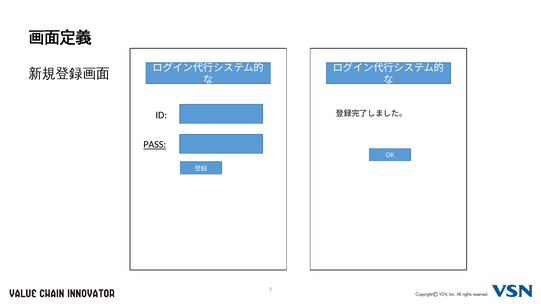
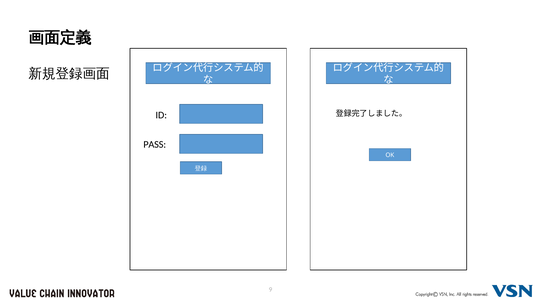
PASS underline: present -> none
